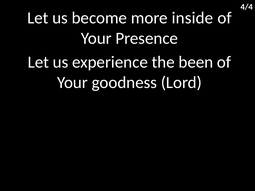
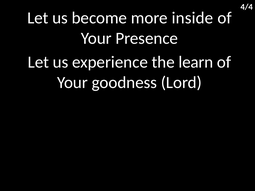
been: been -> learn
